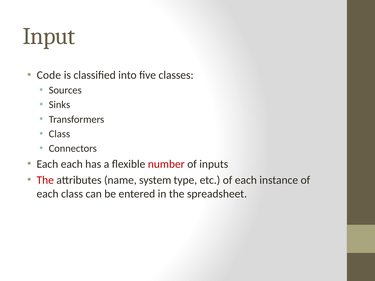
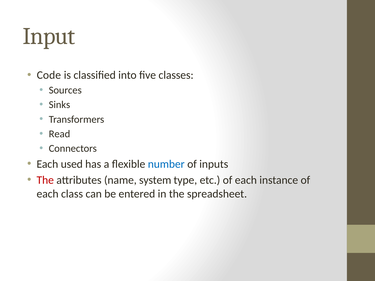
Class at (59, 134): Class -> Read
Each each: each -> used
number colour: red -> blue
